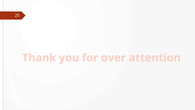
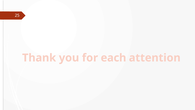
over: over -> each
